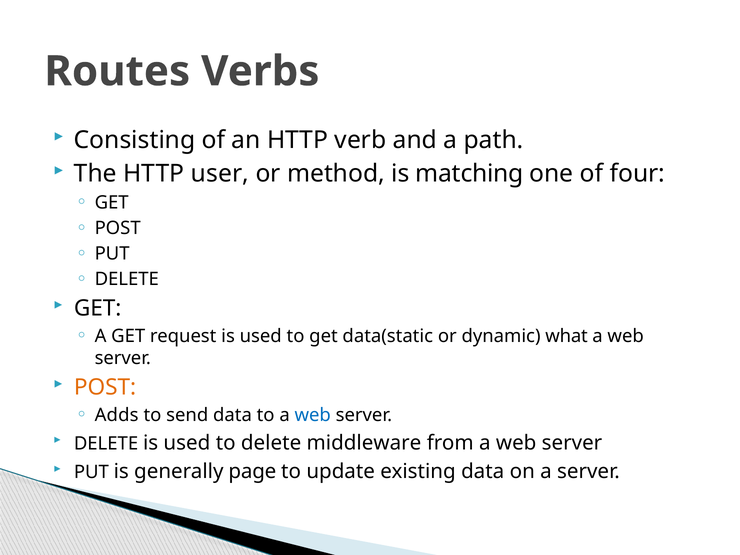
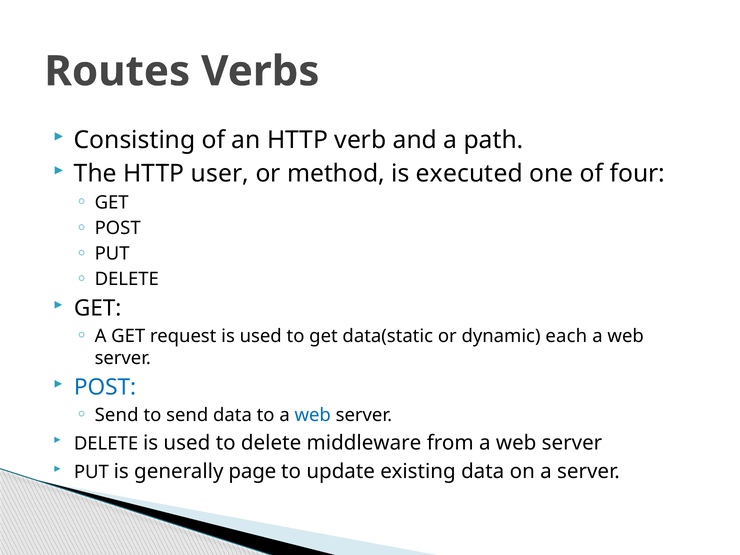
matching: matching -> executed
what: what -> each
POST at (105, 387) colour: orange -> blue
Adds at (117, 415): Adds -> Send
